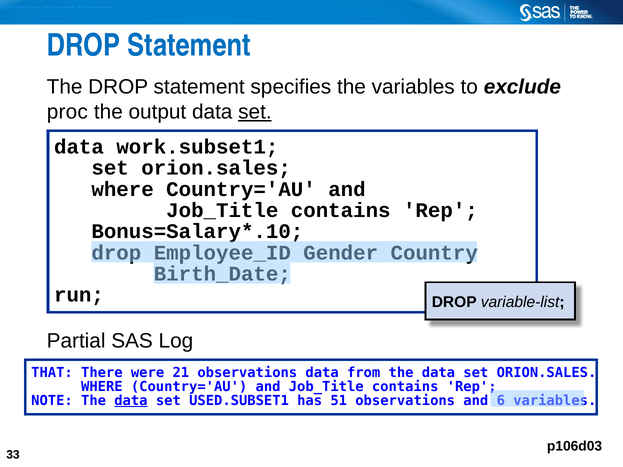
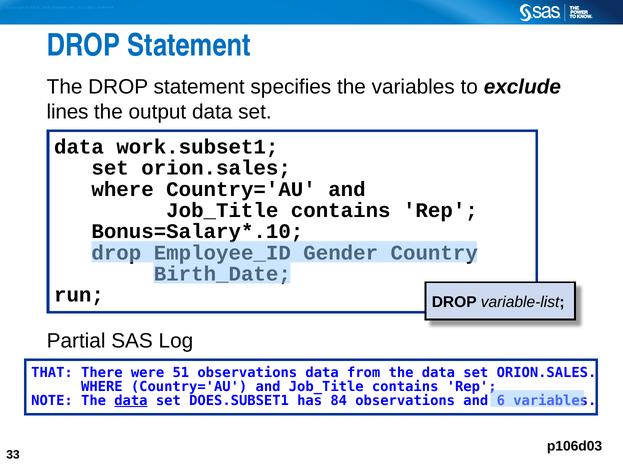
proc: proc -> lines
set at (255, 112) underline: present -> none
21: 21 -> 51
USED.SUBSET1: USED.SUBSET1 -> DOES.SUBSET1
51: 51 -> 84
